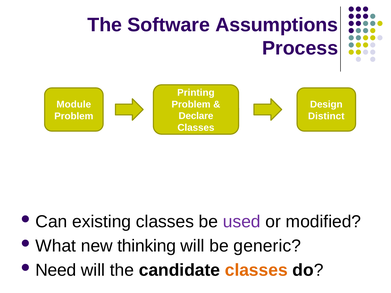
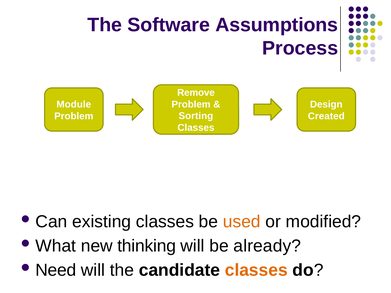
Printing: Printing -> Remove
Declare: Declare -> Sorting
Distinct: Distinct -> Created
used colour: purple -> orange
generic: generic -> already
